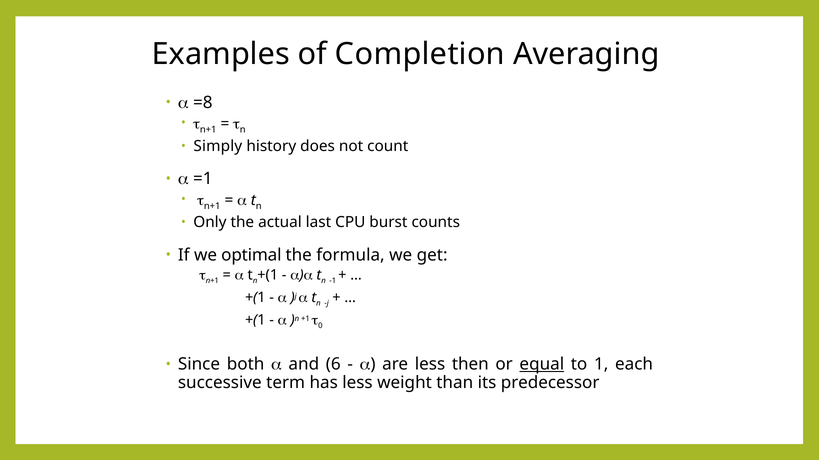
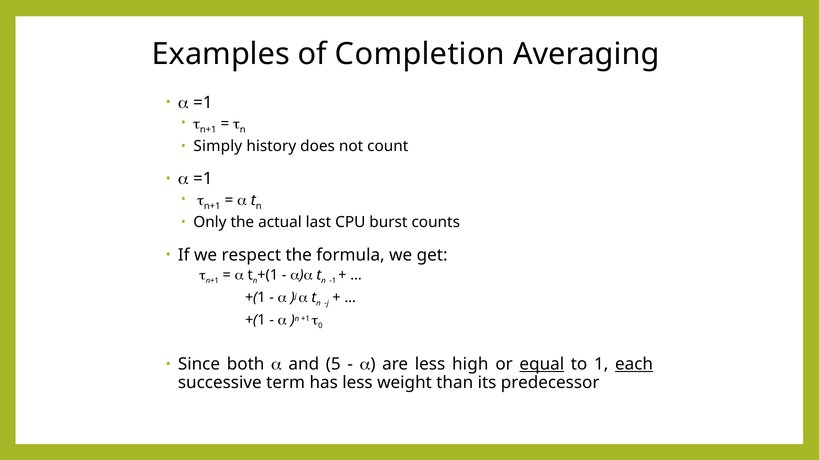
=8 at (203, 103): =8 -> =1
optimal: optimal -> respect
6: 6 -> 5
then: then -> high
each underline: none -> present
